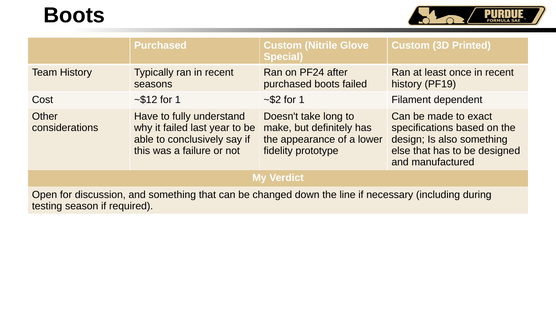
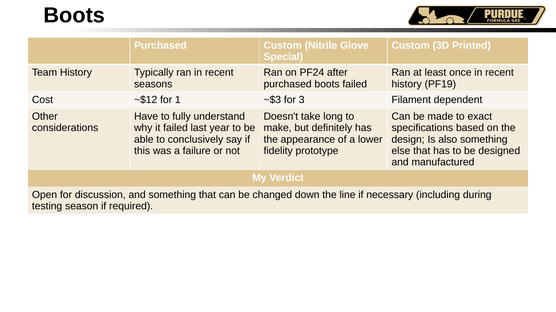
~$2: ~$2 -> ~$3
1 at (302, 100): 1 -> 3
